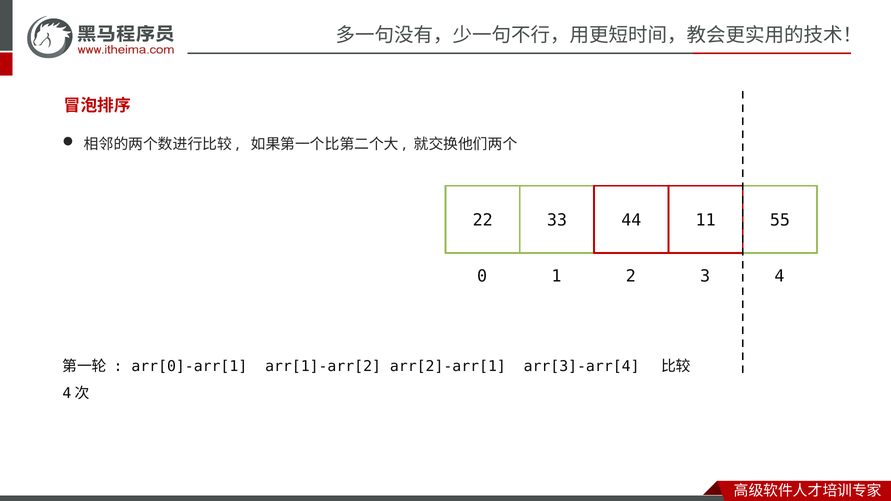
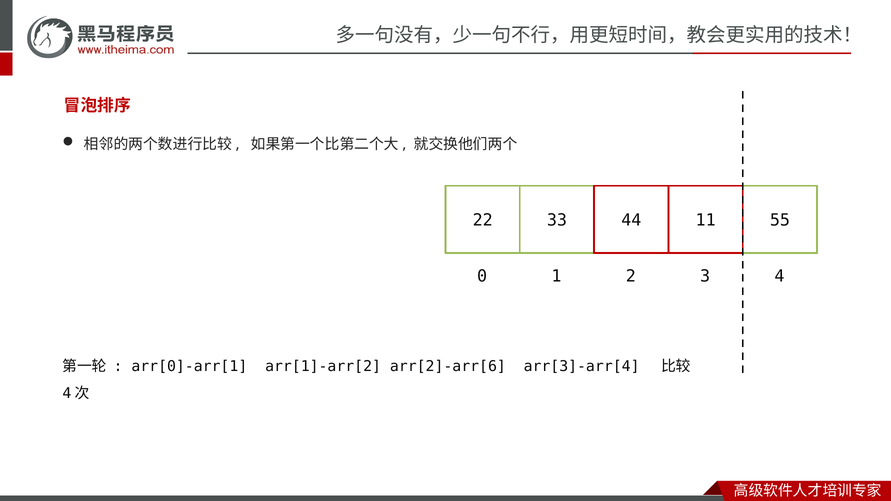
arr[2]-arr[1: arr[2]-arr[1 -> arr[2]-arr[6
